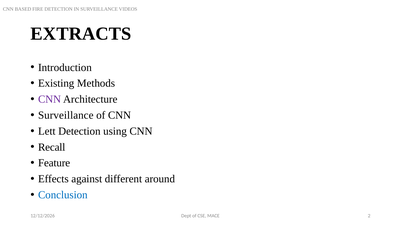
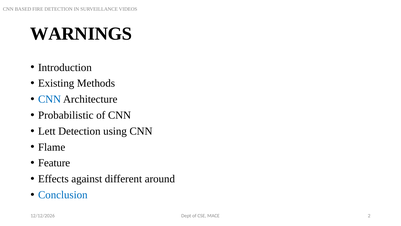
EXTRACTS: EXTRACTS -> WARNINGS
CNN at (50, 99) colour: purple -> blue
Surveillance at (66, 115): Surveillance -> Probabilistic
Recall: Recall -> Flame
